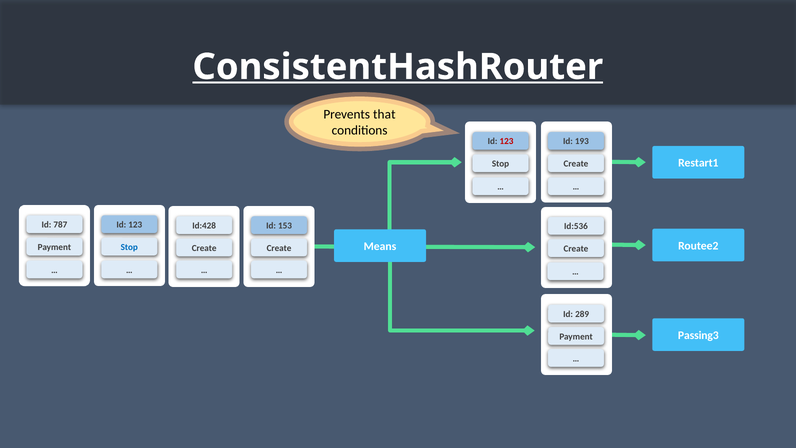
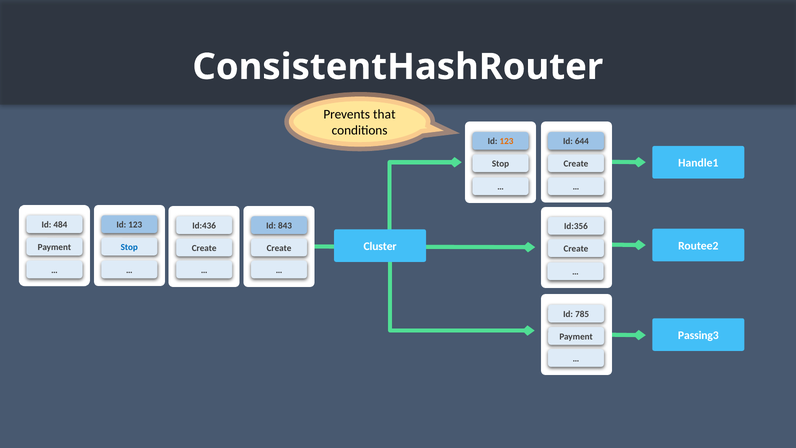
ConsistentHashRouter underline: present -> none
123 at (506, 141) colour: red -> orange
193: 193 -> 644
Restart1: Restart1 -> Handle1
787: 787 -> 484
Id:428: Id:428 -> Id:436
153: 153 -> 843
Id:536: Id:536 -> Id:356
Means: Means -> Cluster
289: 289 -> 785
